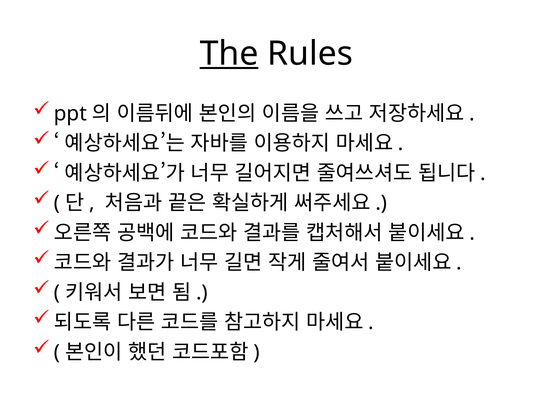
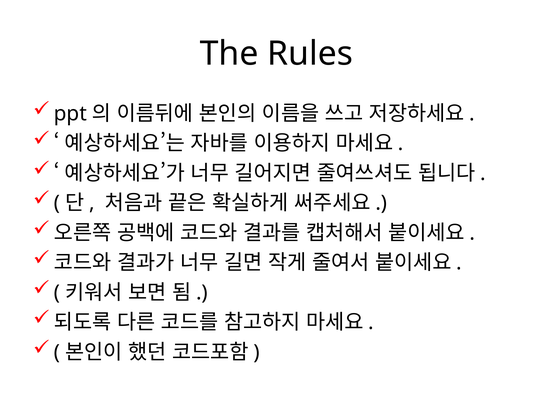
The underline: present -> none
